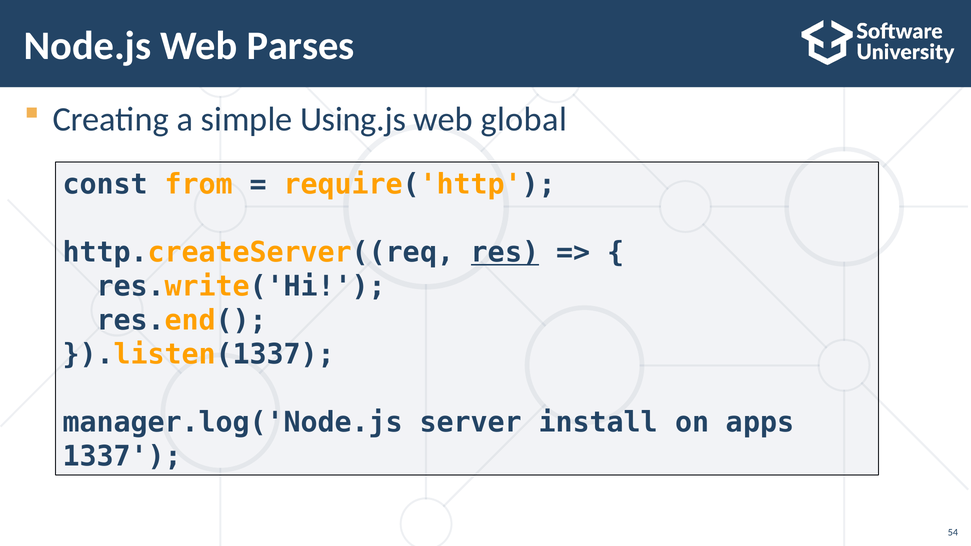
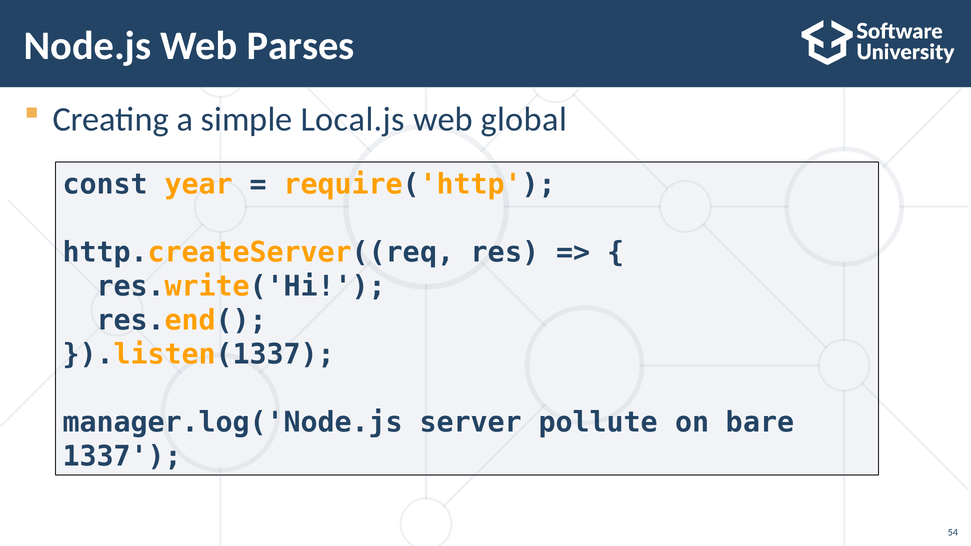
Using.js: Using.js -> Local.js
from: from -> year
res underline: present -> none
install: install -> pollute
apps: apps -> bare
